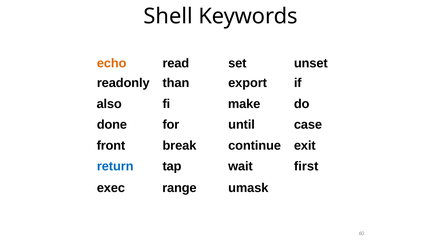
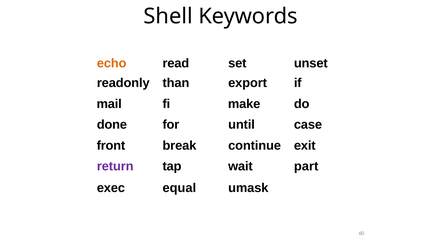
also: also -> mail
return colour: blue -> purple
first: first -> part
range: range -> equal
